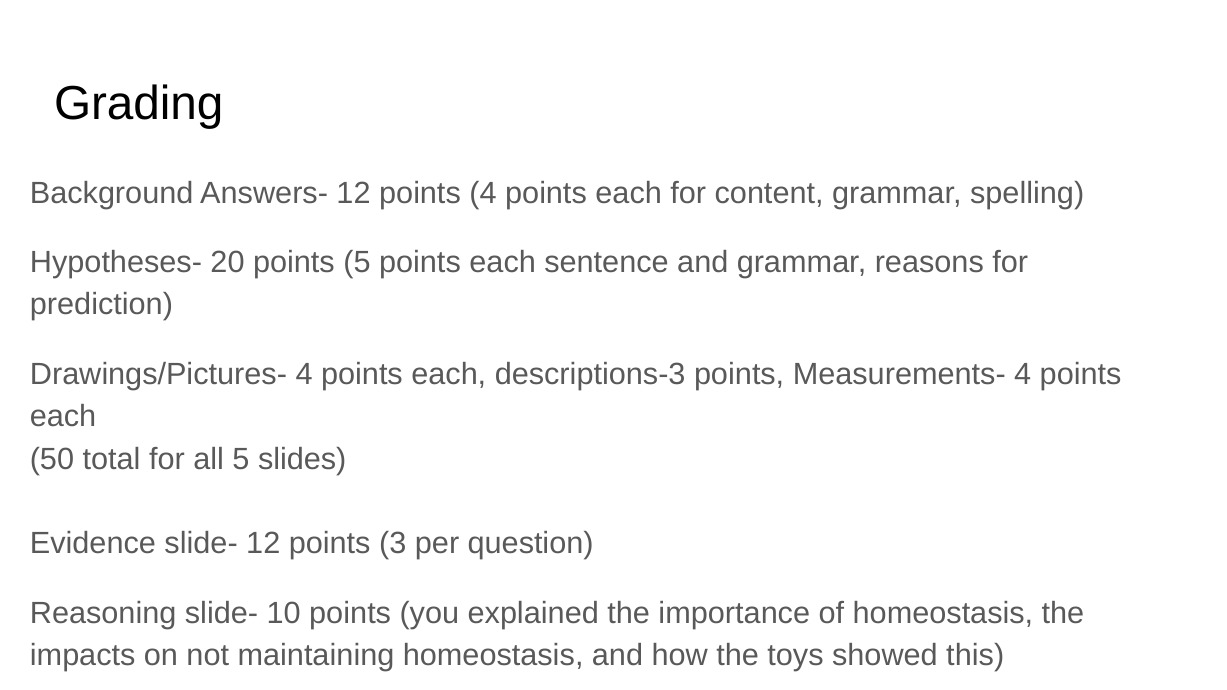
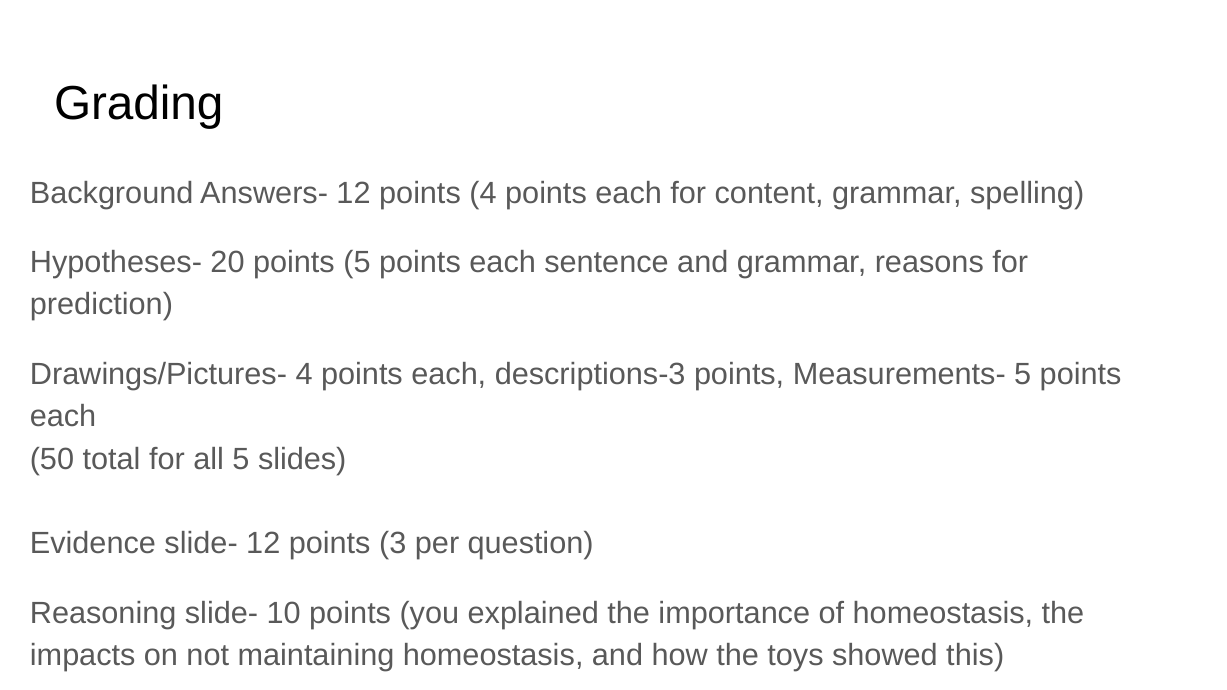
Measurements- 4: 4 -> 5
